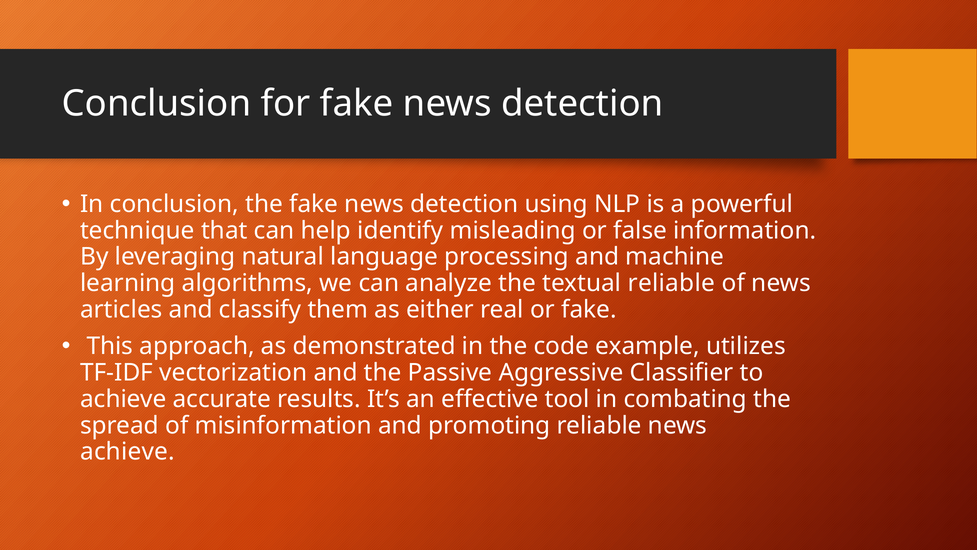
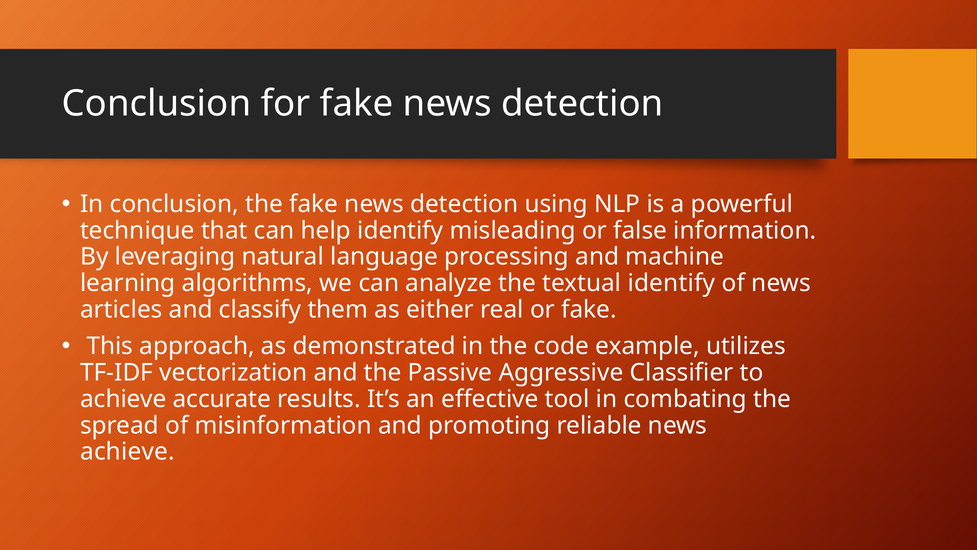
textual reliable: reliable -> identify
